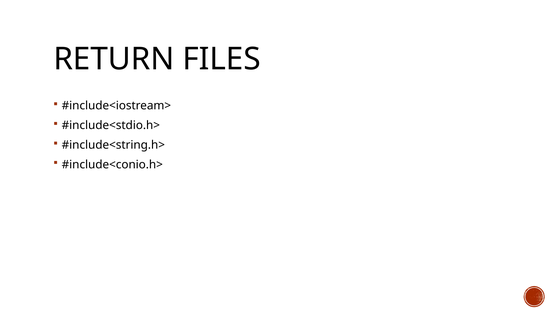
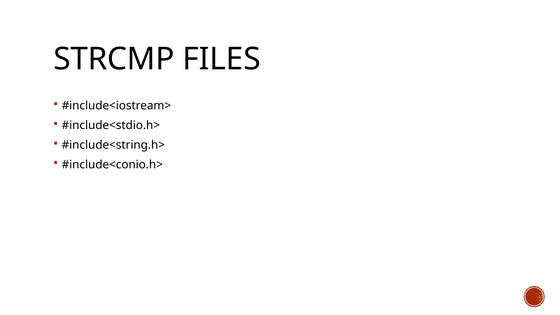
RETURN: RETURN -> STRCMP
